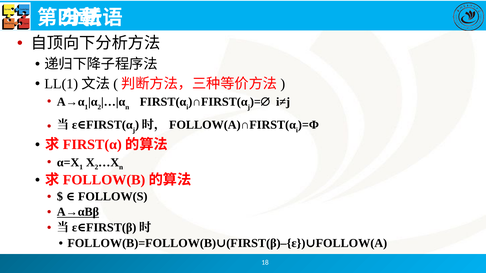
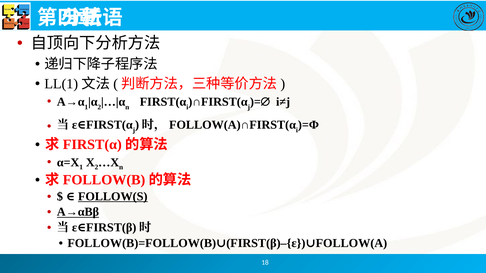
FOLLOW(S underline: none -> present
